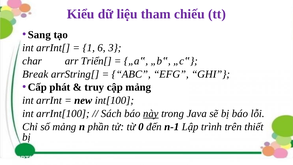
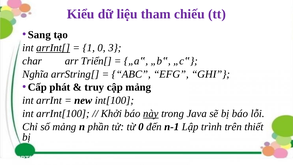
arrInt[ underline: none -> present
1 6: 6 -> 0
Break: Break -> Nghĩa
Sách: Sách -> Khởi
